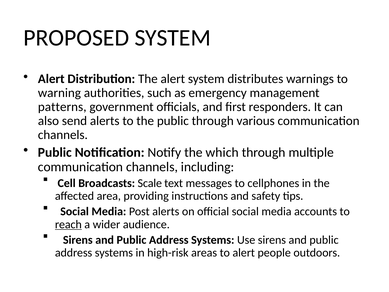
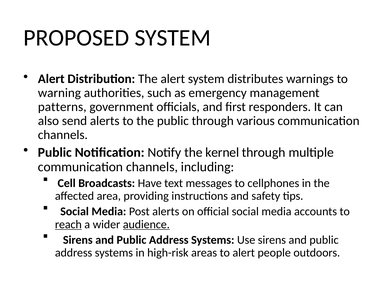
which: which -> kernel
Scale: Scale -> Have
audience underline: none -> present
